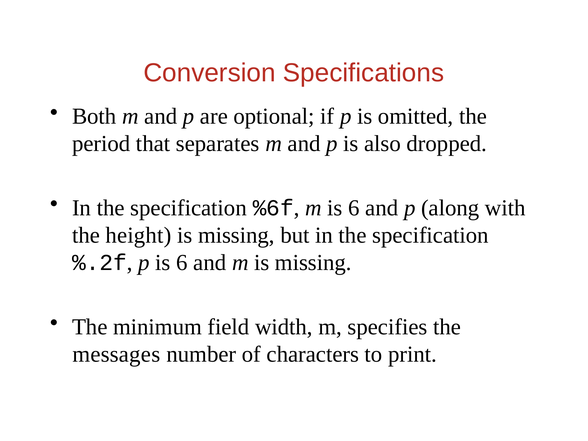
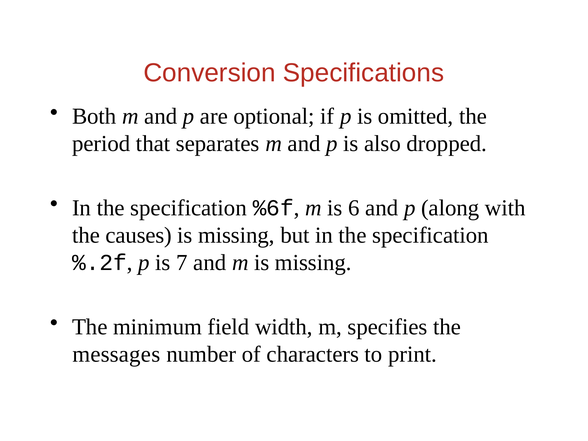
height: height -> causes
p is 6: 6 -> 7
